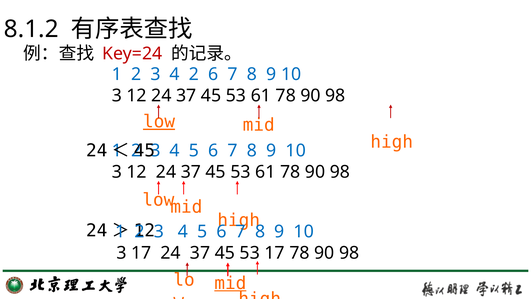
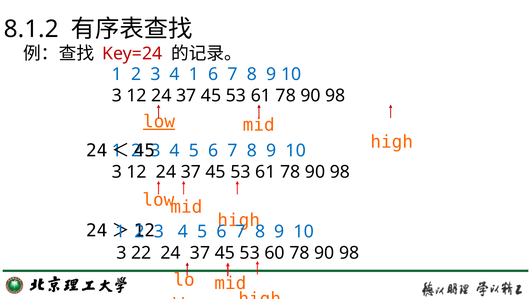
4 2: 2 -> 1
3 17: 17 -> 22
53 17: 17 -> 60
mid at (230, 283) underline: present -> none
